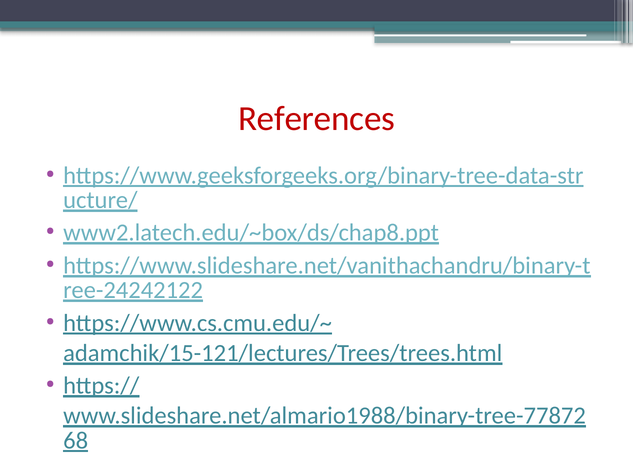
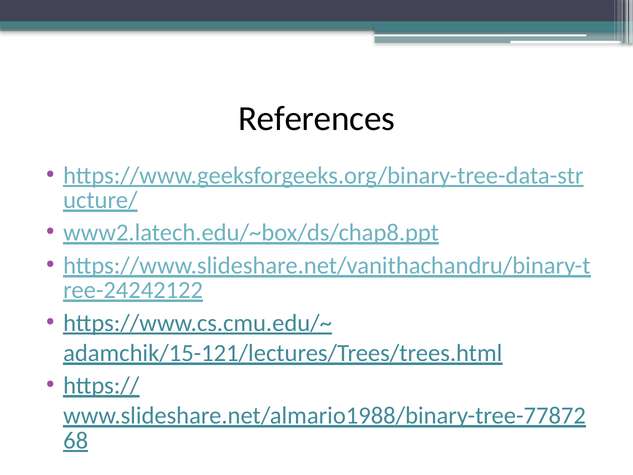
References colour: red -> black
